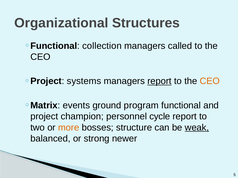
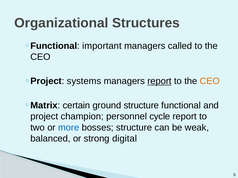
collection: collection -> important
events: events -> certain
ground program: program -> structure
more colour: orange -> blue
weak underline: present -> none
newer: newer -> digital
